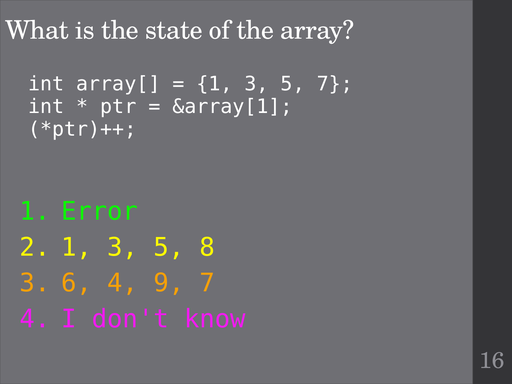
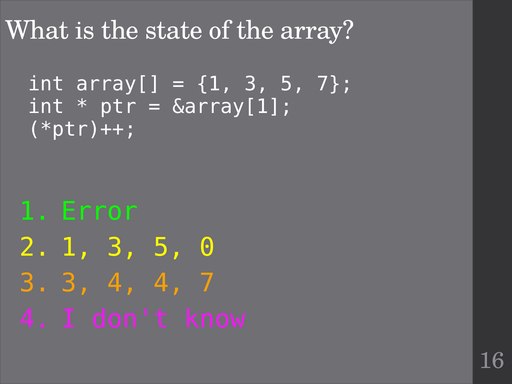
8: 8 -> 0
3 6: 6 -> 3
4 9: 9 -> 4
